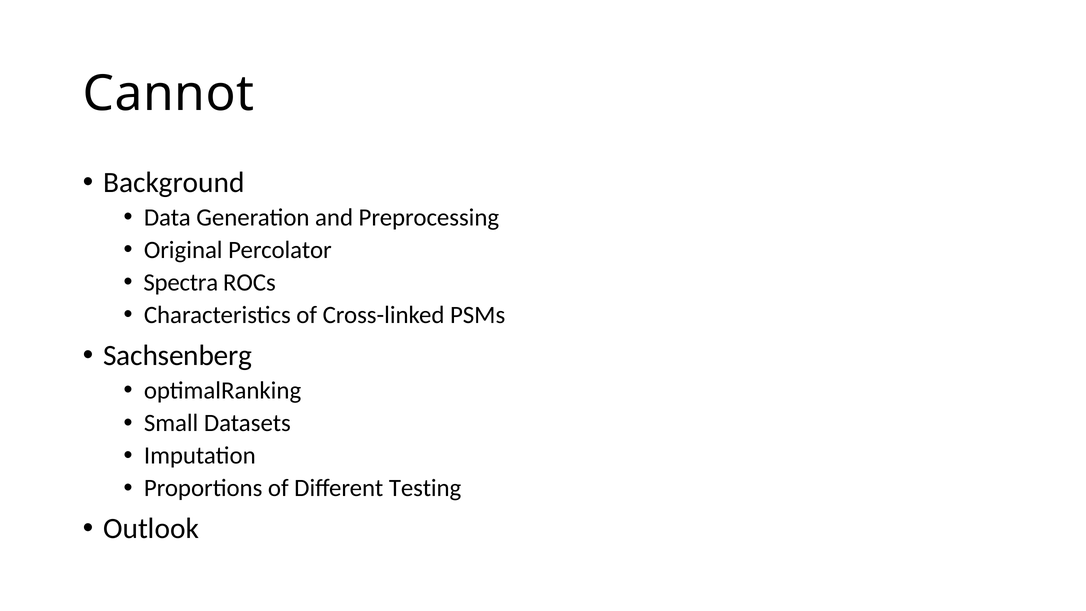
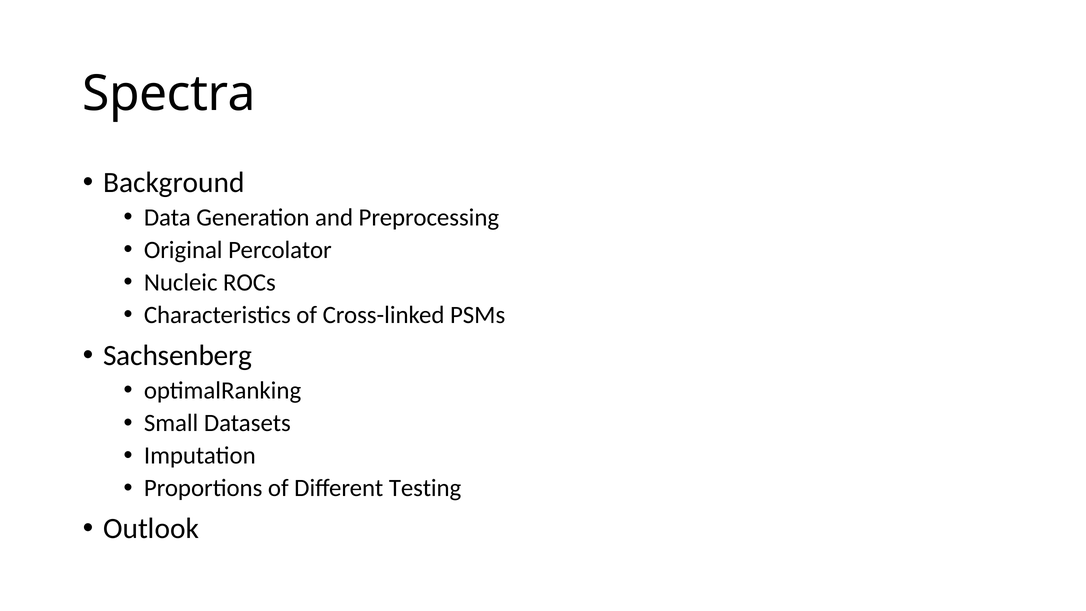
Cannot: Cannot -> Spectra
Spectra: Spectra -> Nucleic
